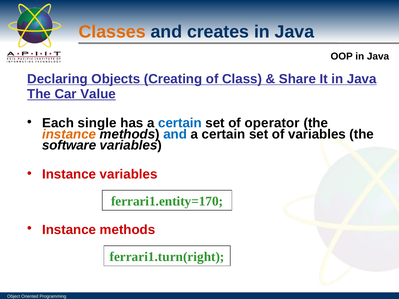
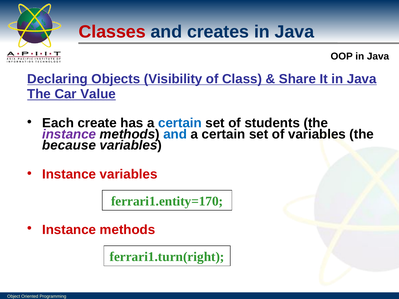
Classes colour: orange -> red
Creating: Creating -> Visibility
single: single -> create
operator: operator -> students
instance at (69, 134) colour: orange -> purple
software: software -> because
